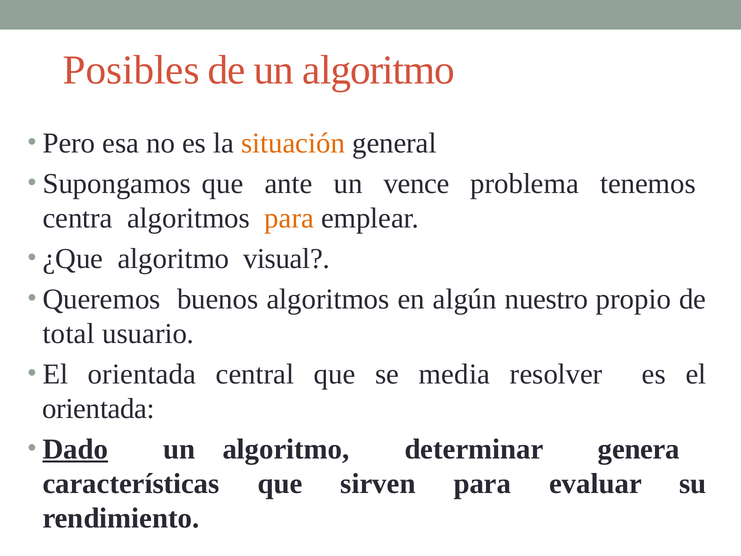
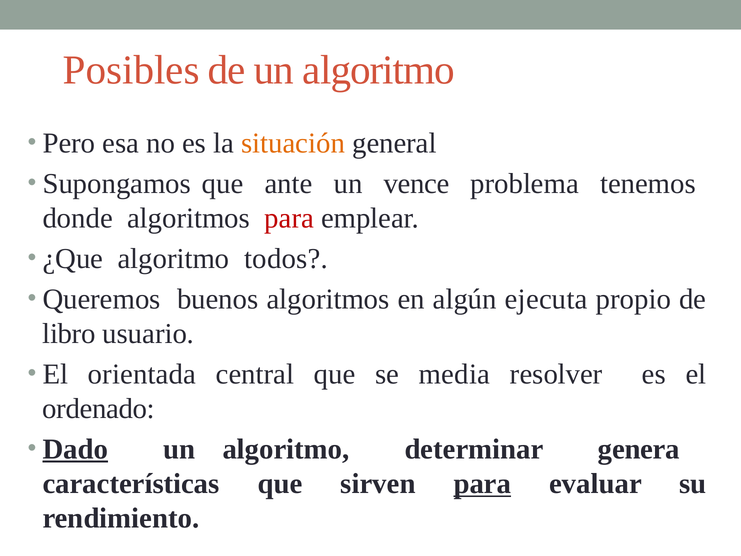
centra: centra -> donde
para at (289, 218) colour: orange -> red
visual: visual -> todos
nuestro: nuestro -> ejecuta
total: total -> libro
orientada at (99, 409): orientada -> ordenado
para at (482, 484) underline: none -> present
